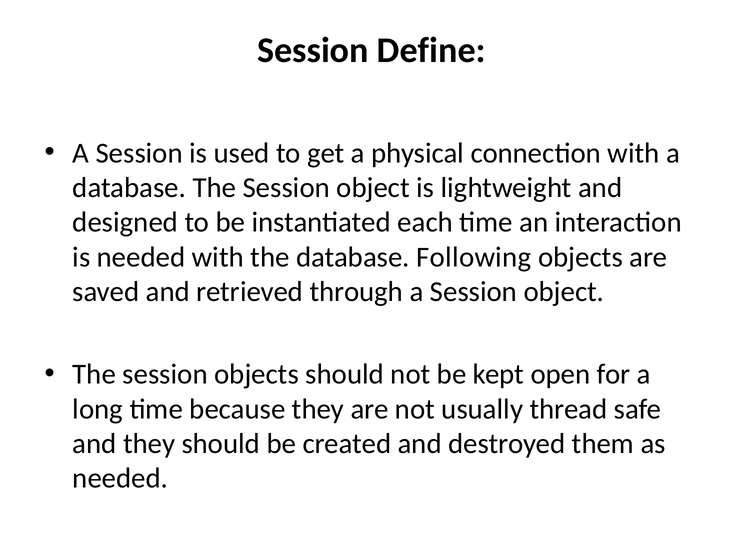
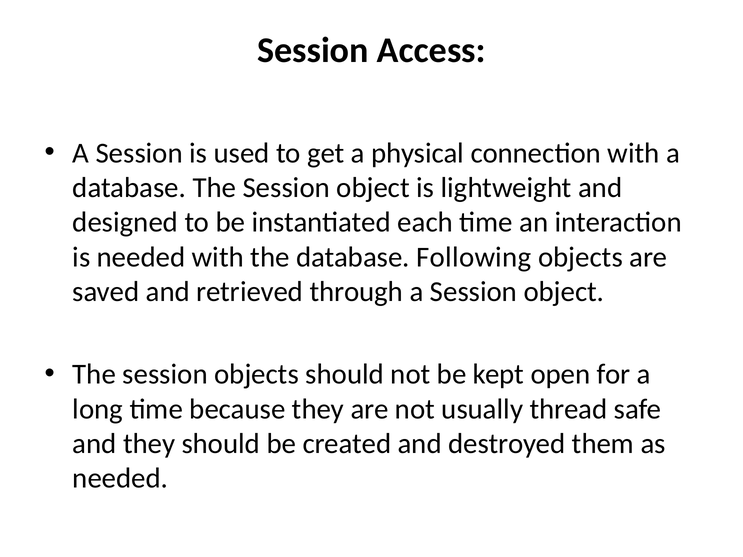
Define: Define -> Access
